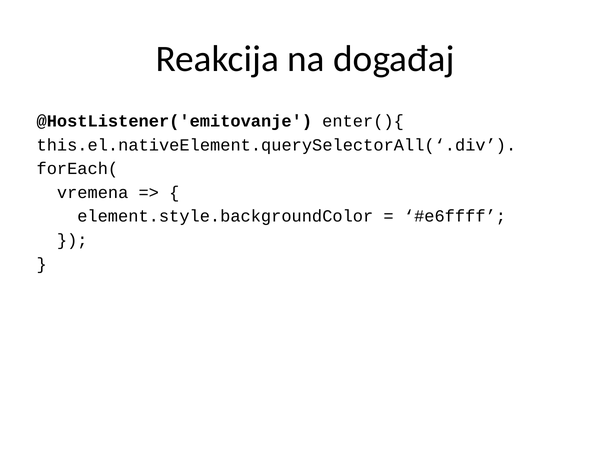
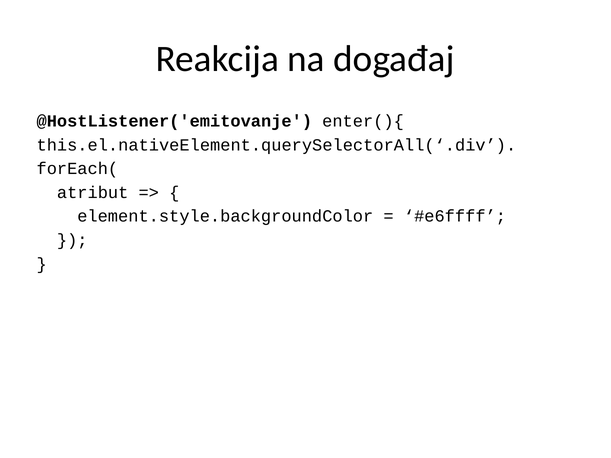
vremena: vremena -> atribut
